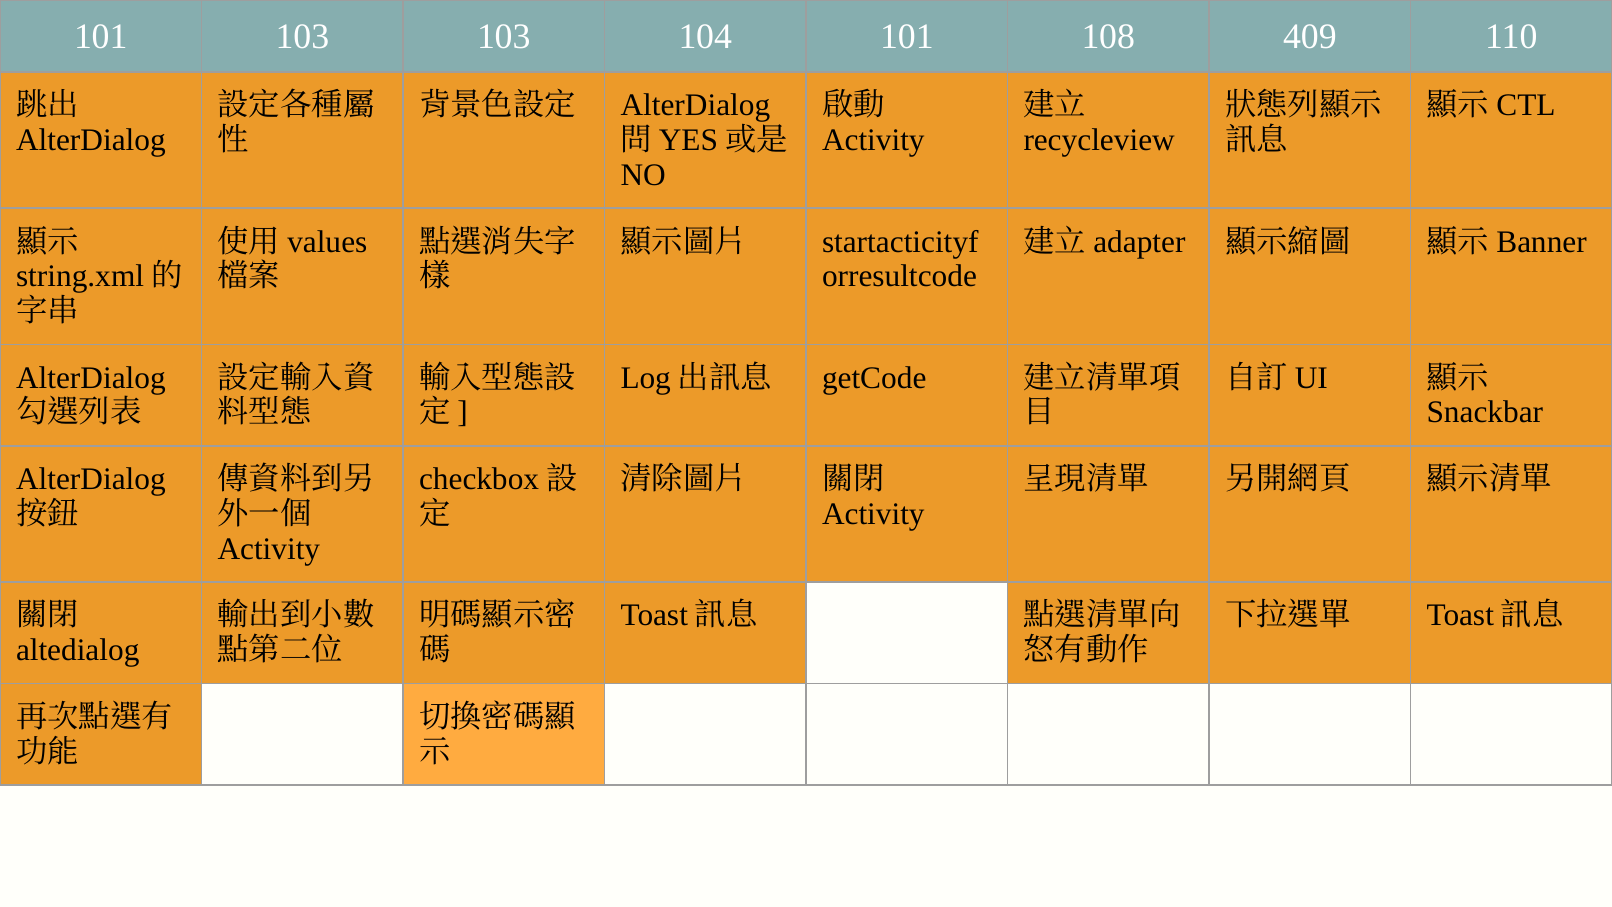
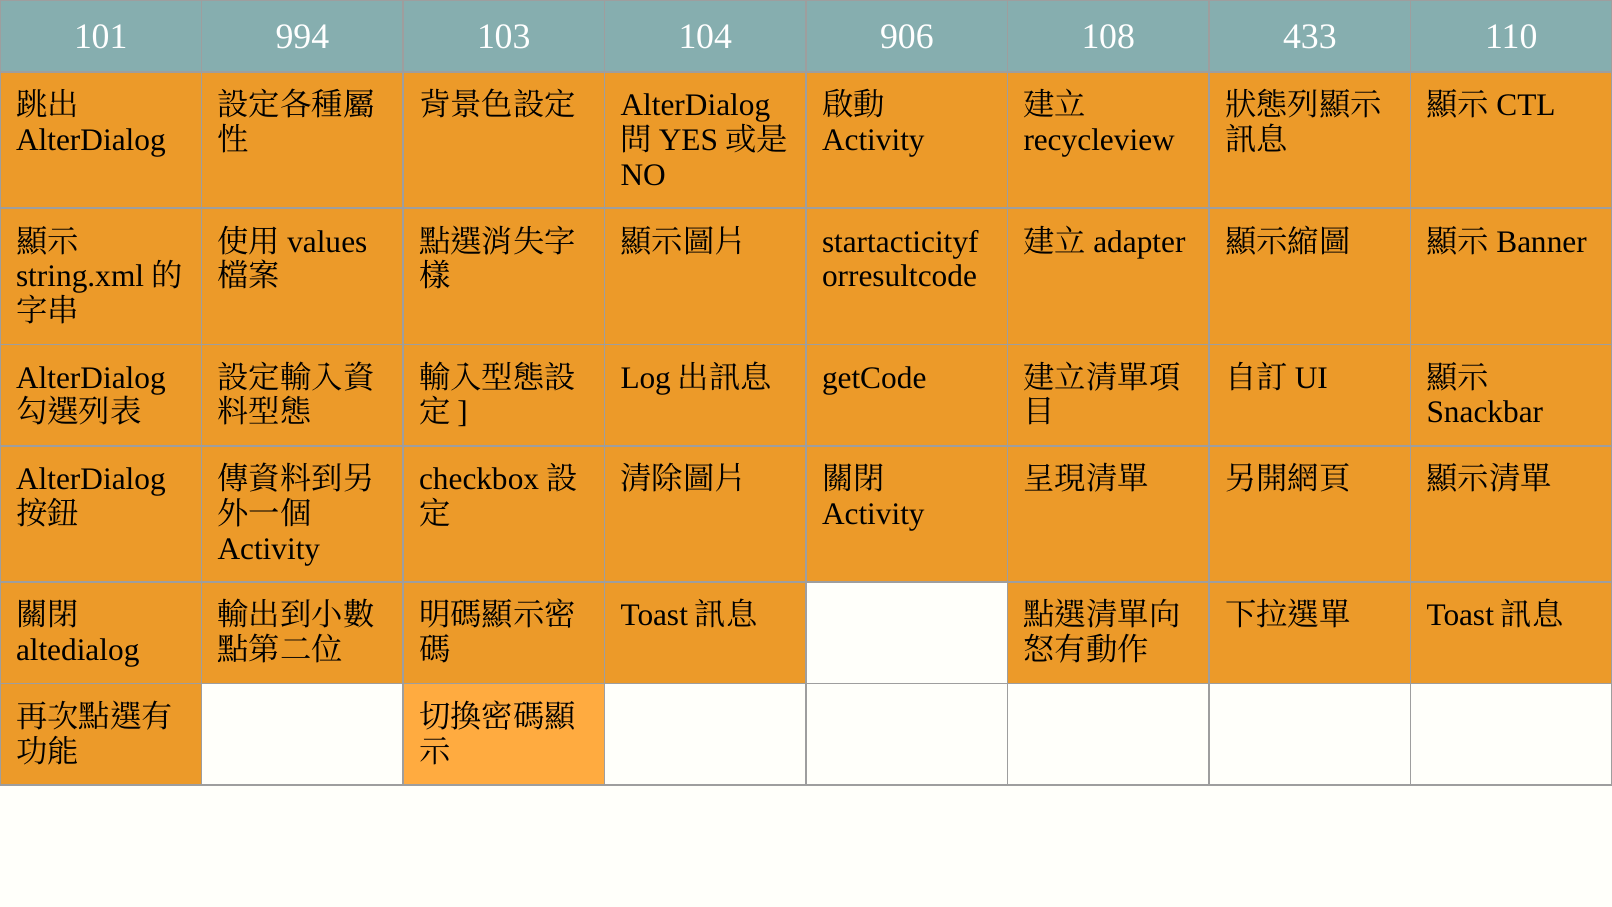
101 103: 103 -> 994
104 101: 101 -> 906
409: 409 -> 433
